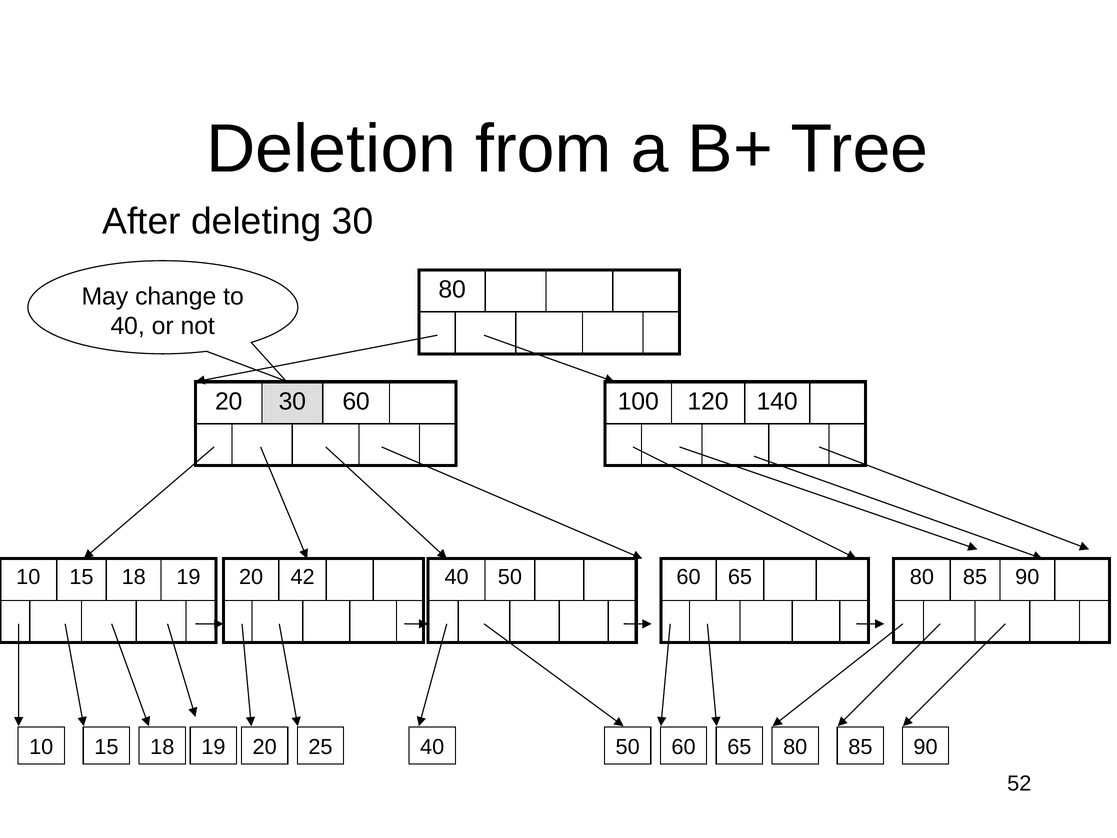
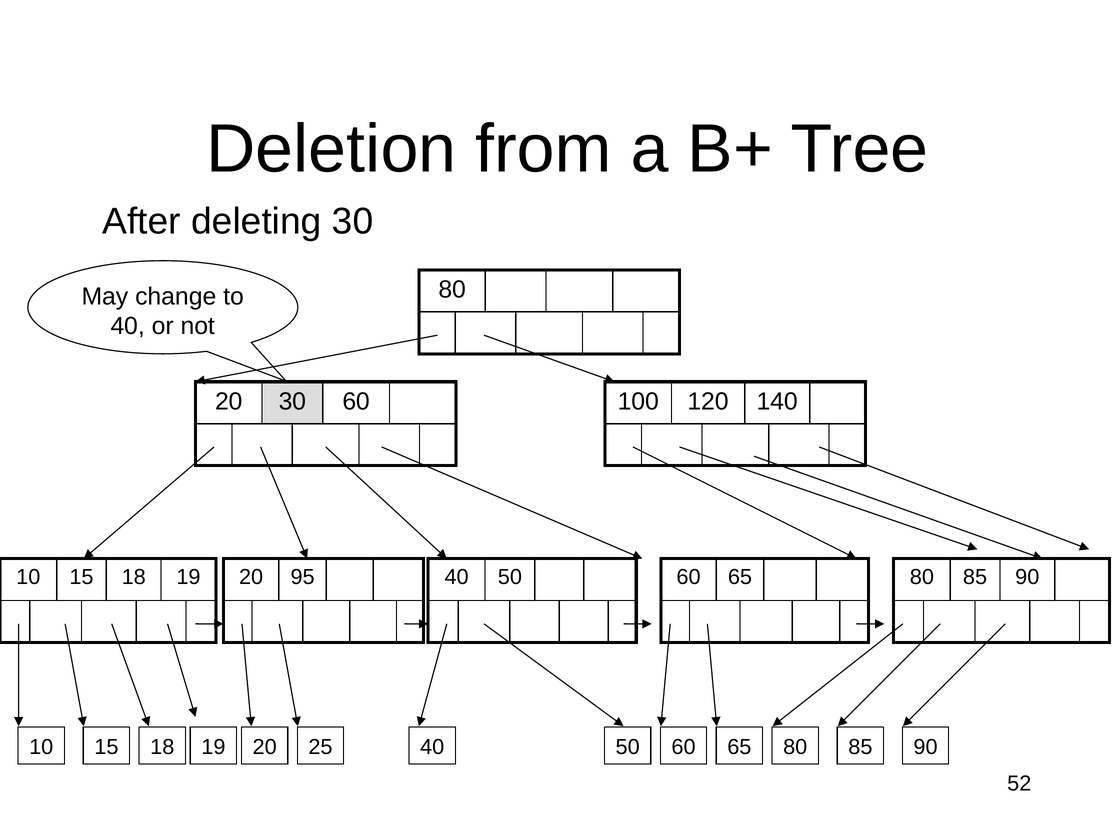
42: 42 -> 95
